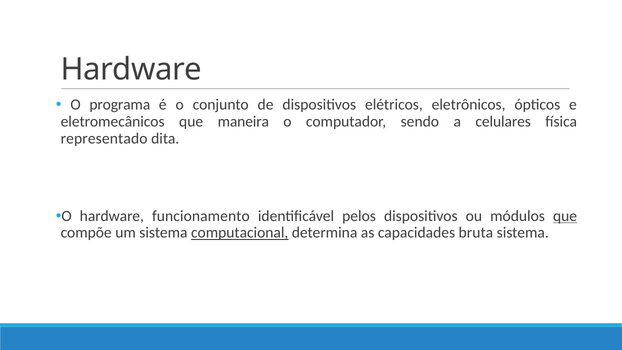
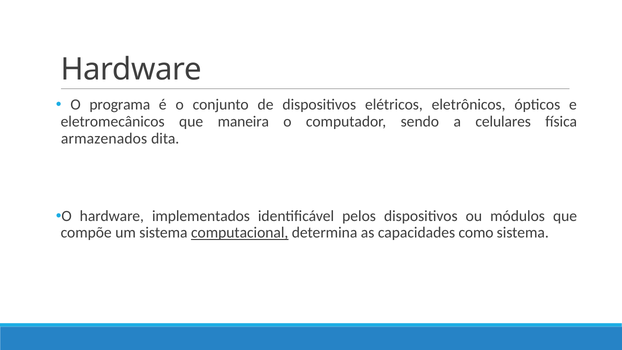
representado: representado -> armazenados
funcionamento: funcionamento -> implementados
que at (565, 216) underline: present -> none
bruta: bruta -> como
